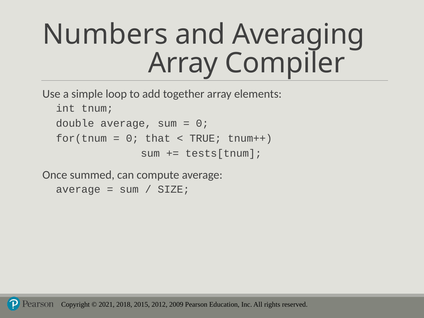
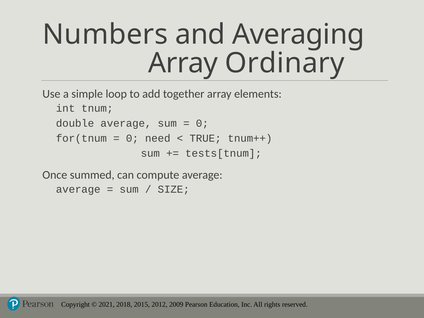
Compiler: Compiler -> Ordinary
that: that -> need
